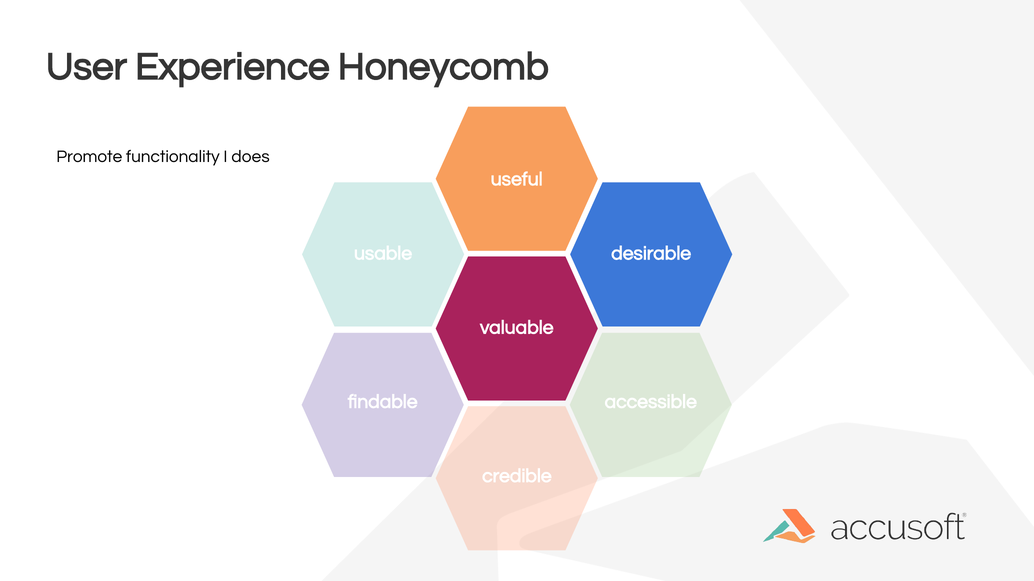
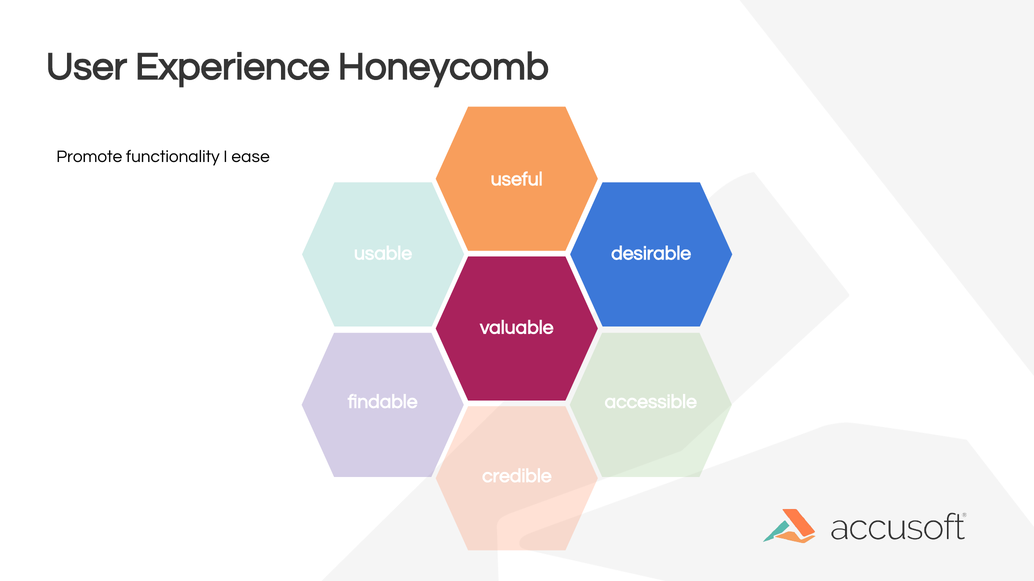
does: does -> ease
